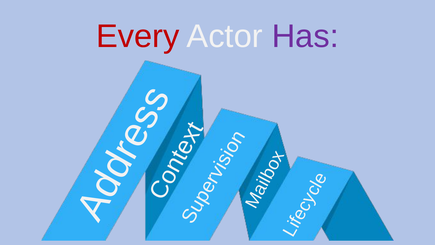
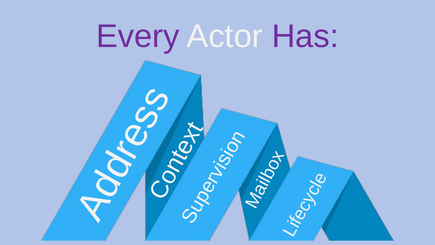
Every colour: red -> purple
